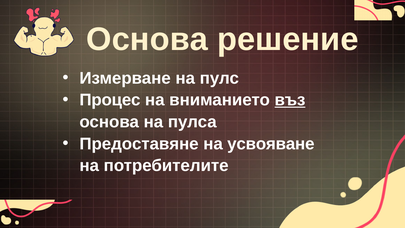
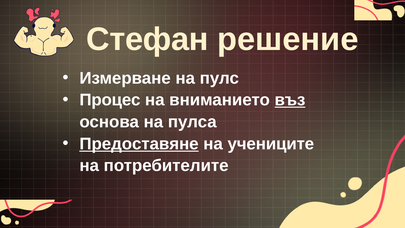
Основа at (147, 39): Основа -> Стефан
Предоставяне underline: none -> present
усвояване: усвояване -> учениците
